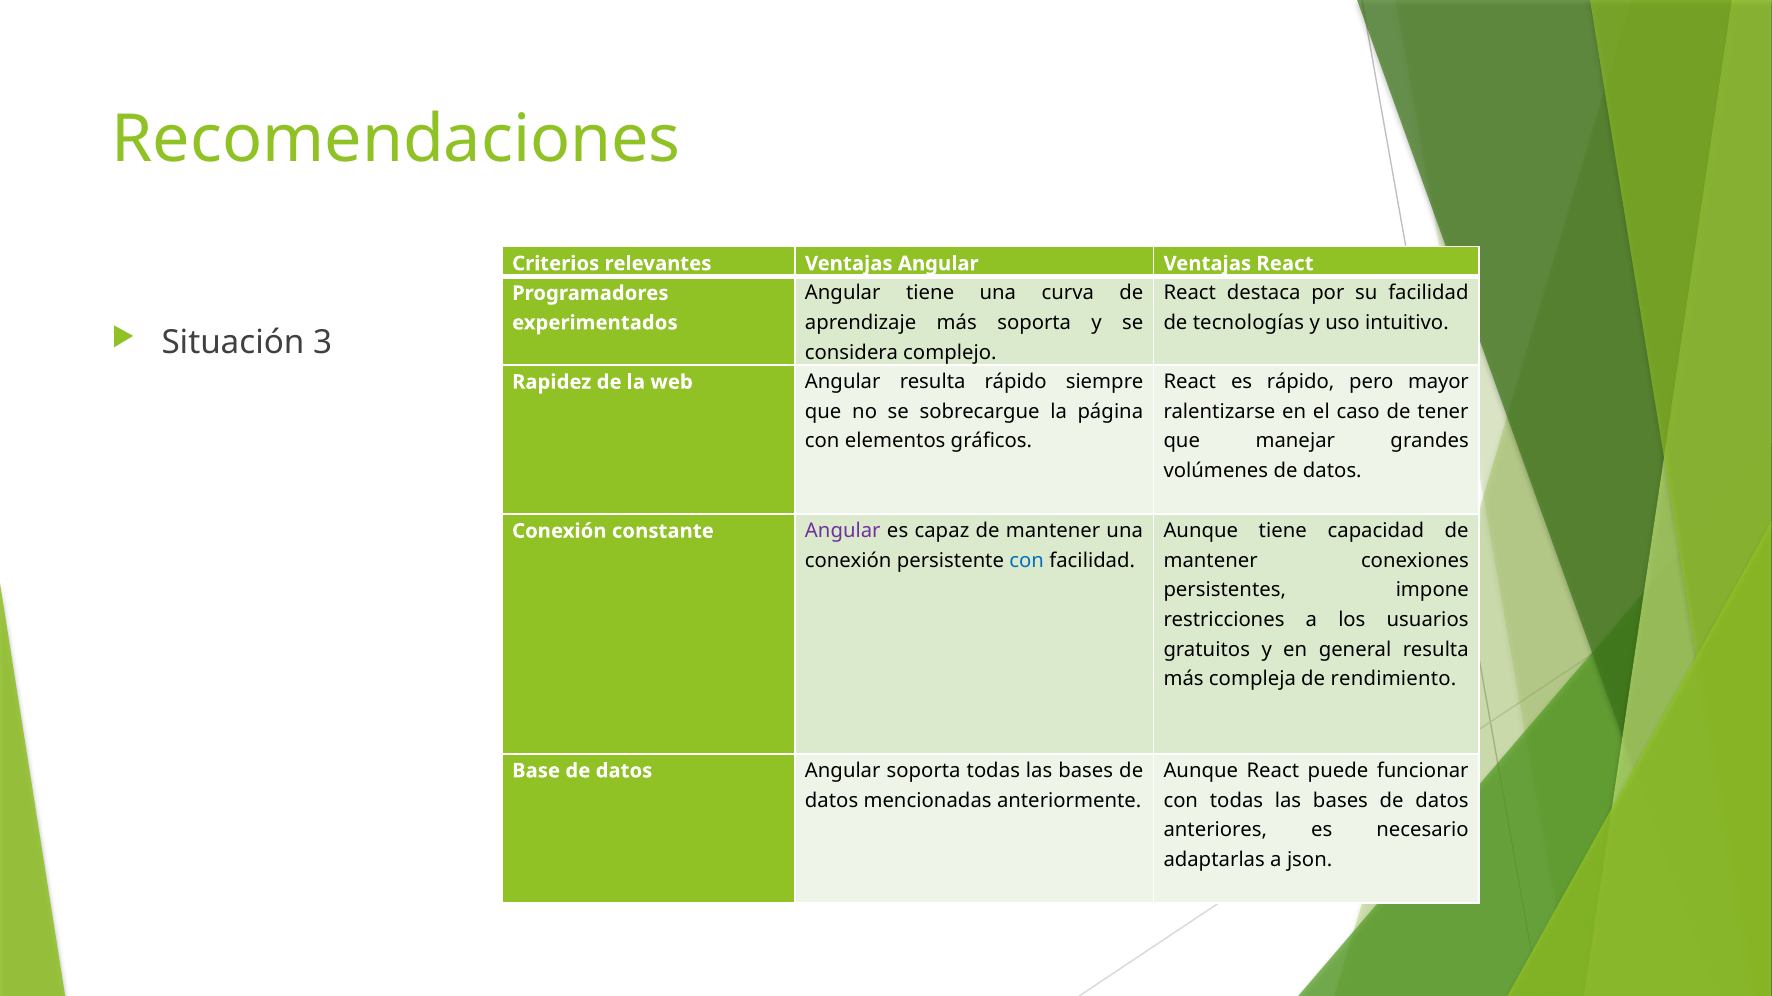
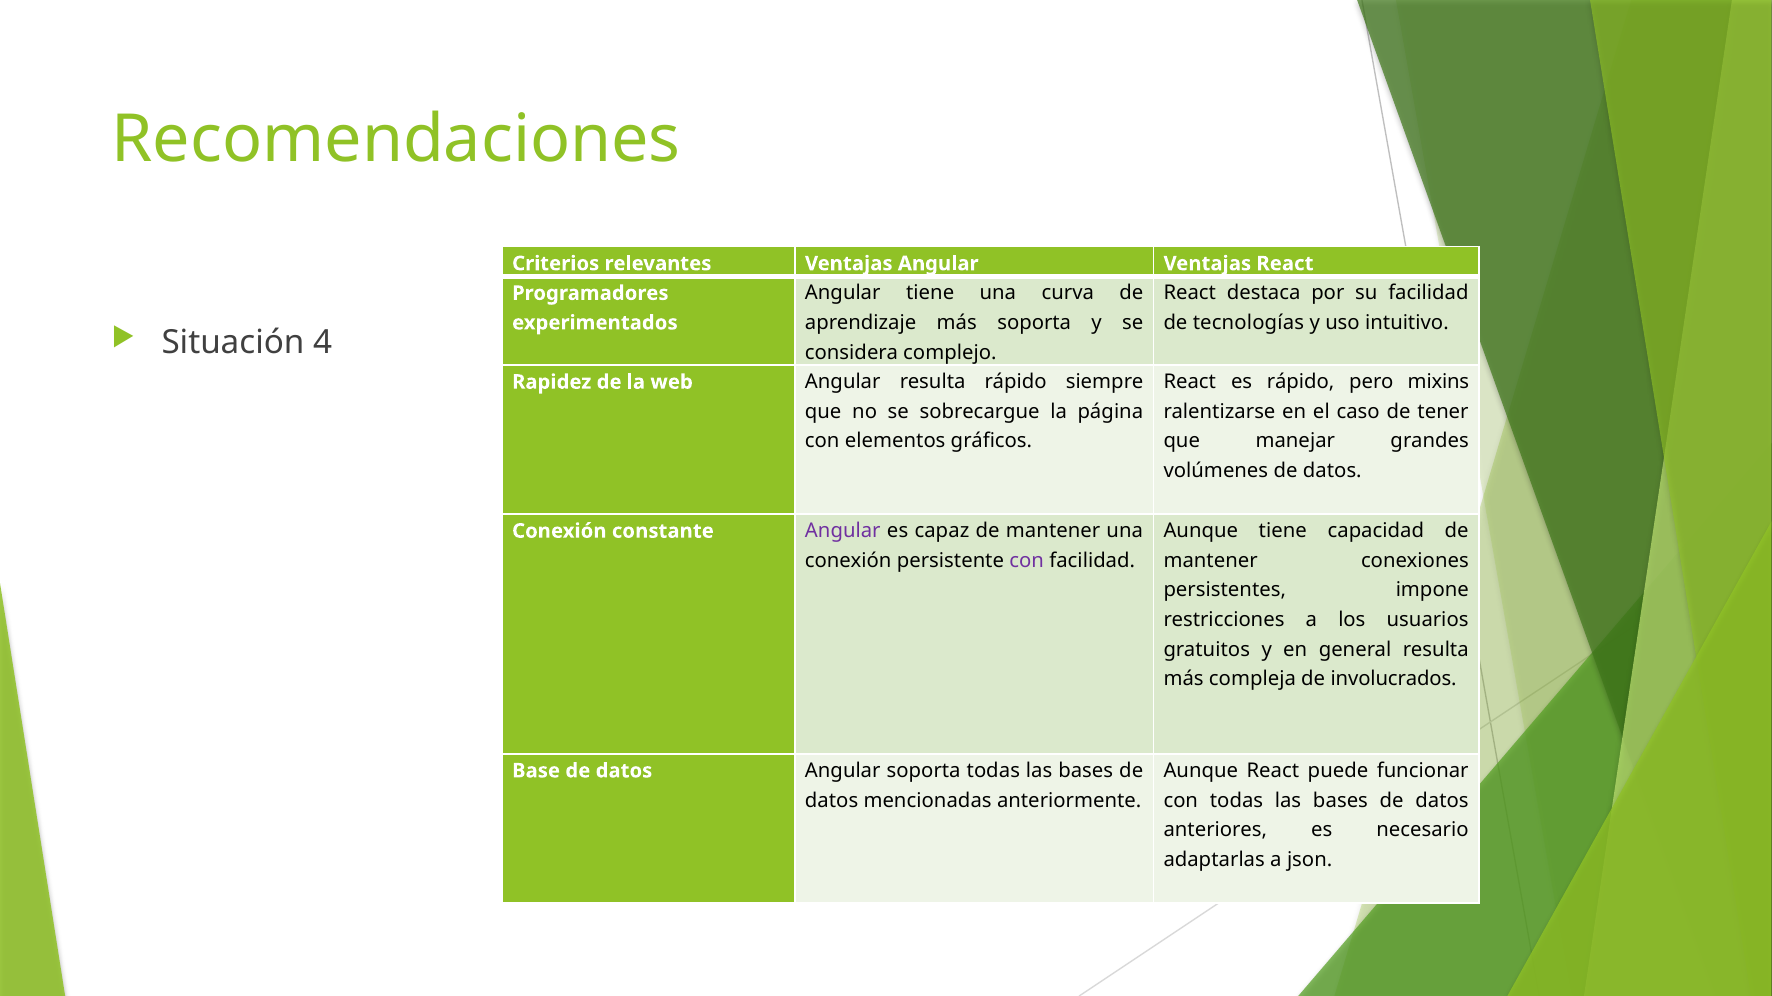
3: 3 -> 4
mayor: mayor -> mixins
con at (1027, 561) colour: blue -> purple
rendimiento: rendimiento -> involucrados
